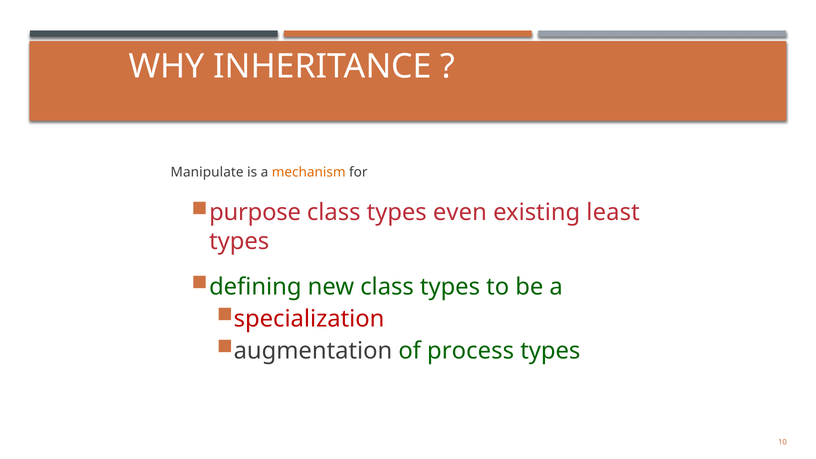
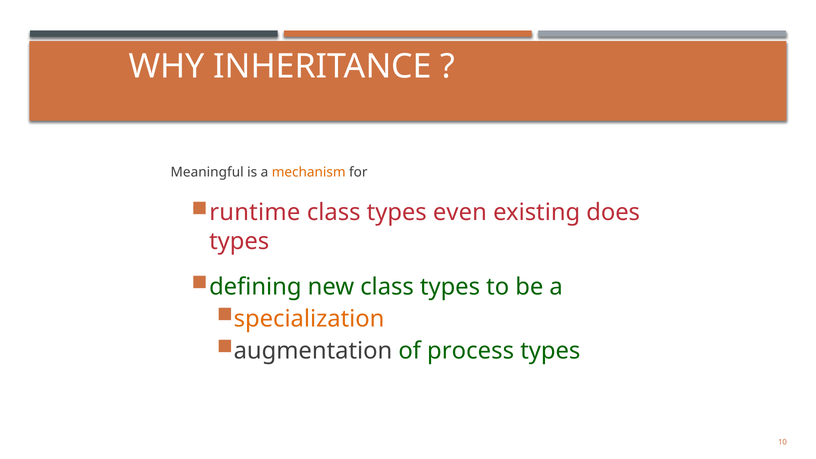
Manipulate: Manipulate -> Meaningful
purpose: purpose -> runtime
least: least -> does
specialization colour: red -> orange
